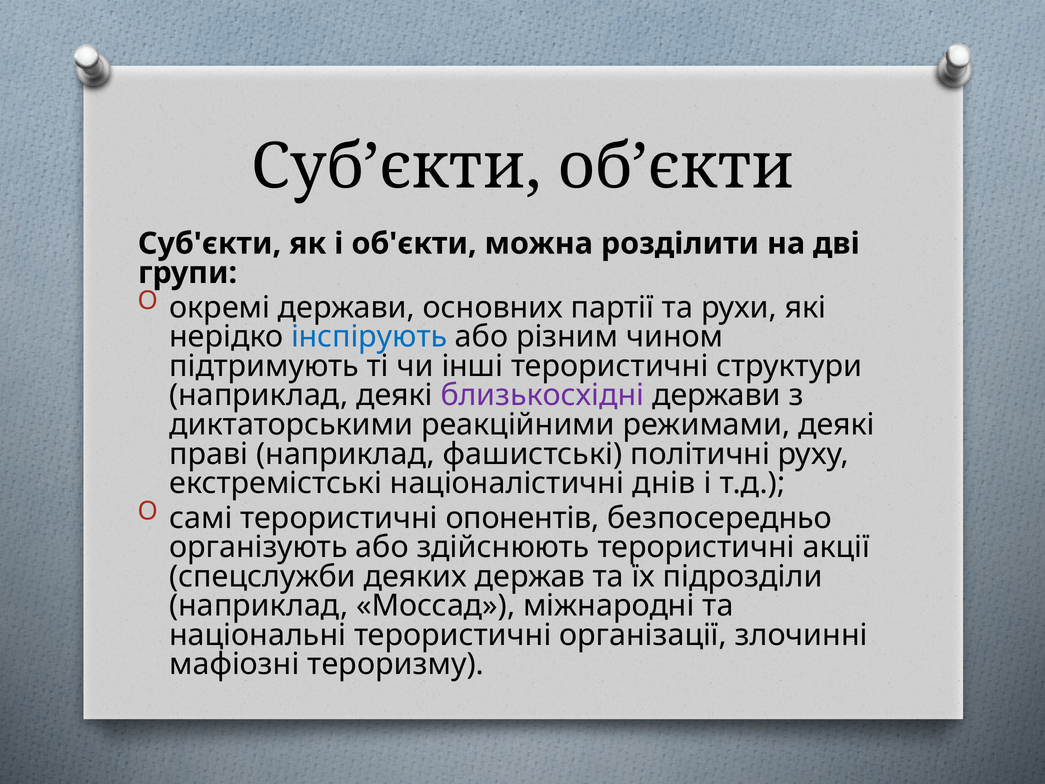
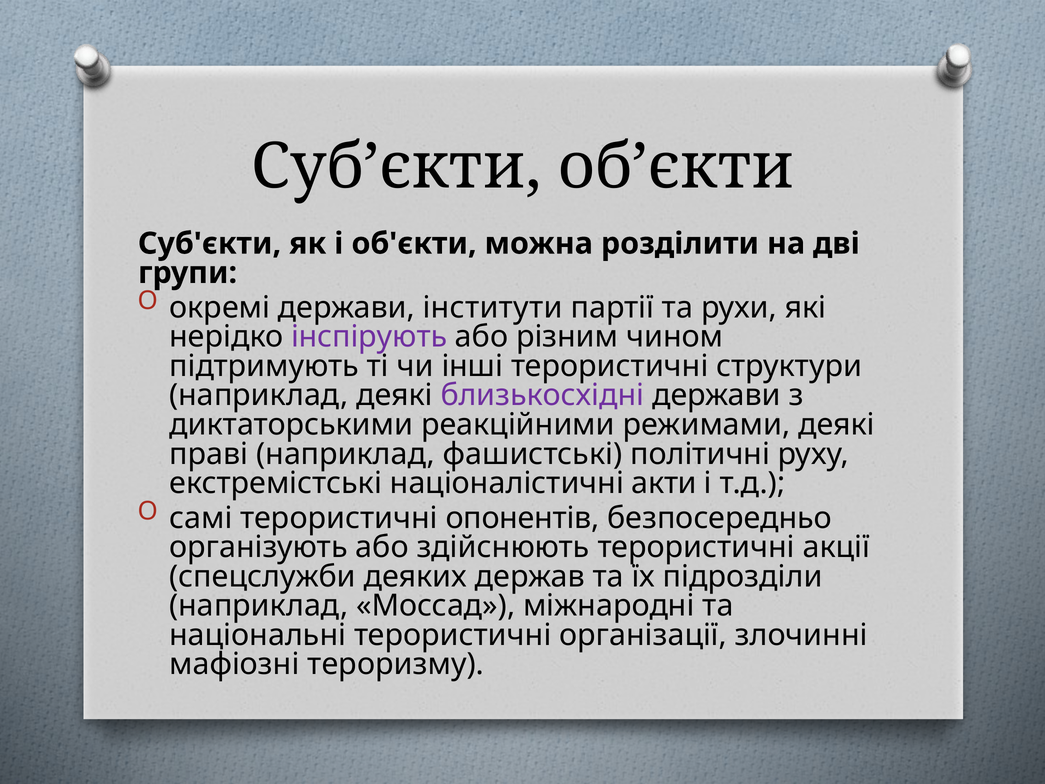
основних: основних -> інститути
інспірують colour: blue -> purple
днів: днів -> акти
